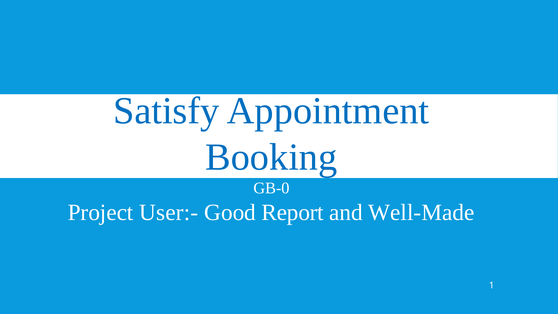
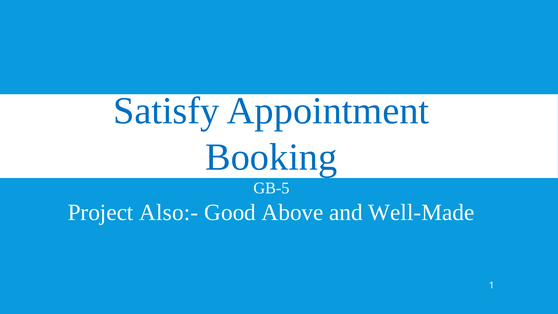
GB-0: GB-0 -> GB-5
User:-: User:- -> Also:-
Report: Report -> Above
